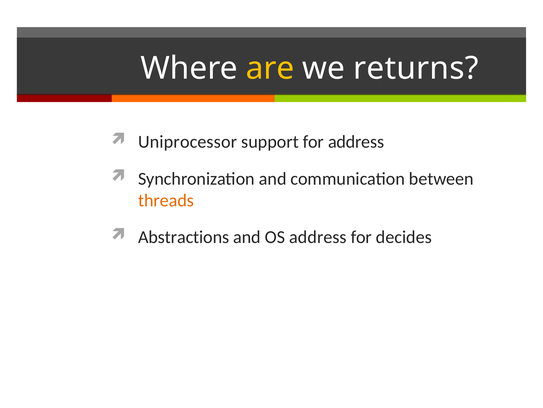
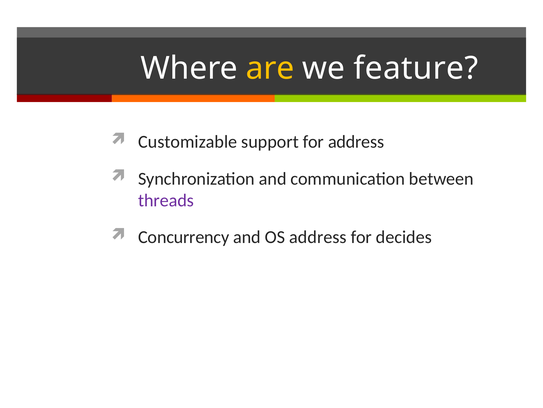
returns: returns -> feature
Uniprocessor: Uniprocessor -> Customizable
threads colour: orange -> purple
Abstractions: Abstractions -> Concurrency
